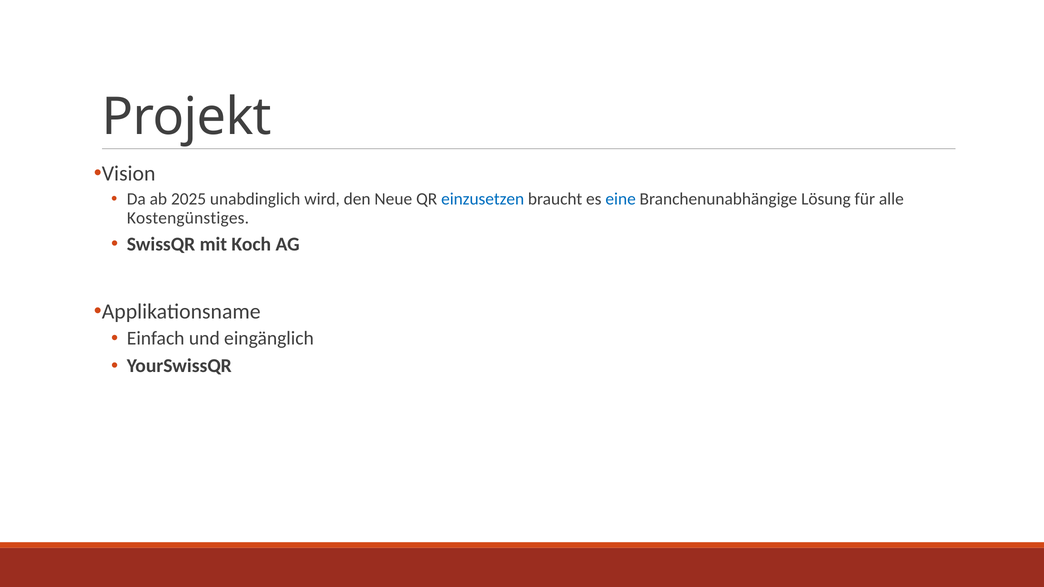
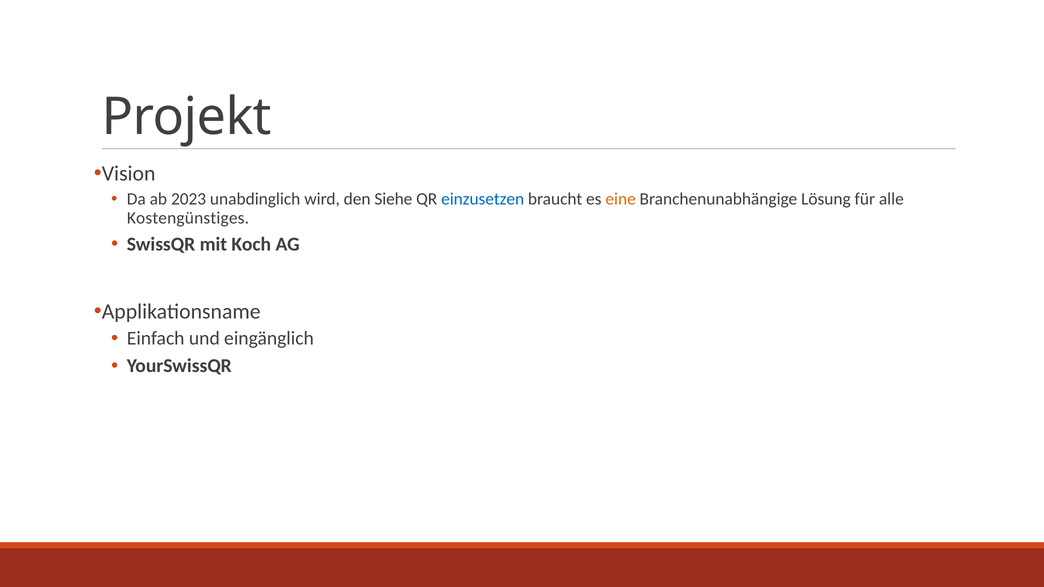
2025: 2025 -> 2023
Neue: Neue -> Siehe
eine colour: blue -> orange
